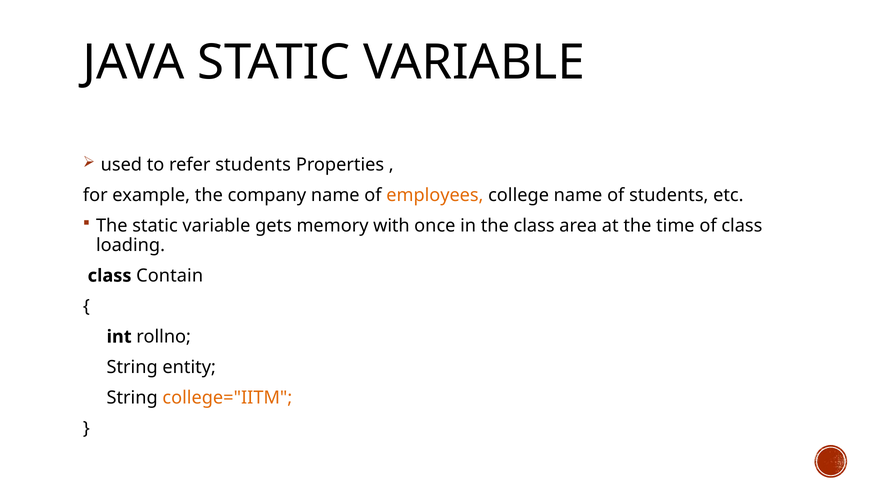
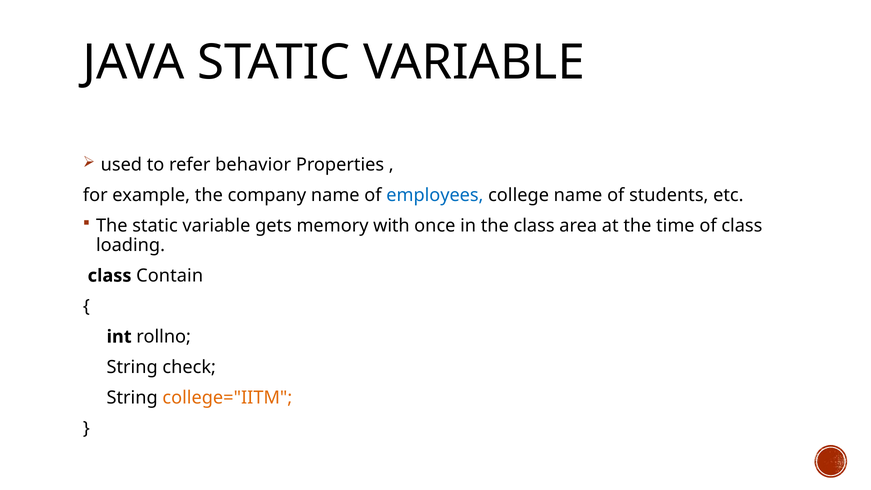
refer students: students -> behavior
employees colour: orange -> blue
entity: entity -> check
